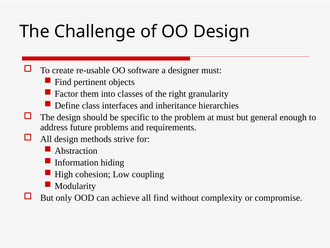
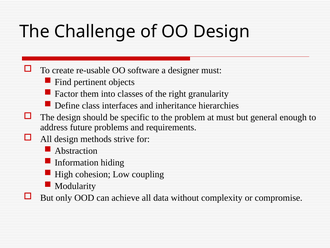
all find: find -> data
